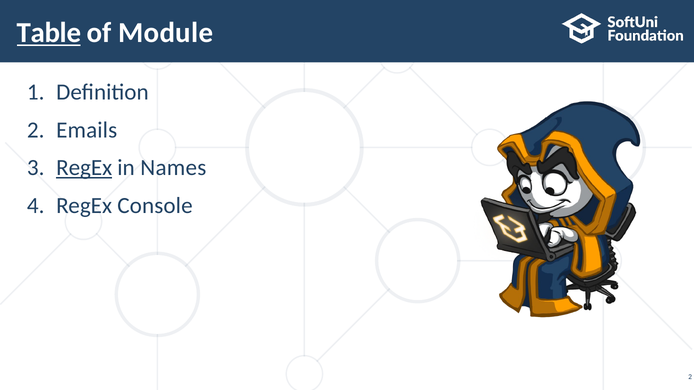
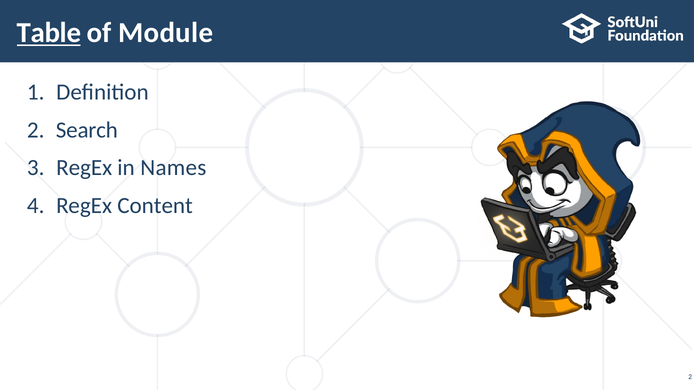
Emails: Emails -> Search
RegEx at (84, 168) underline: present -> none
Console: Console -> Content
